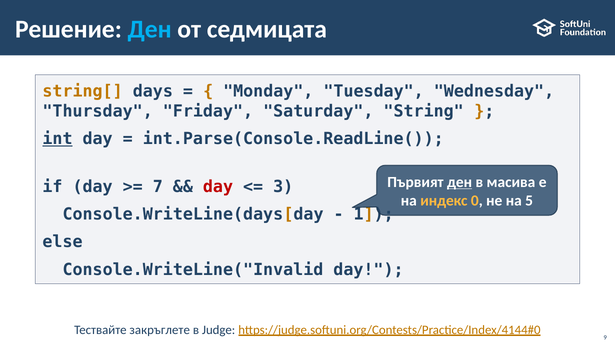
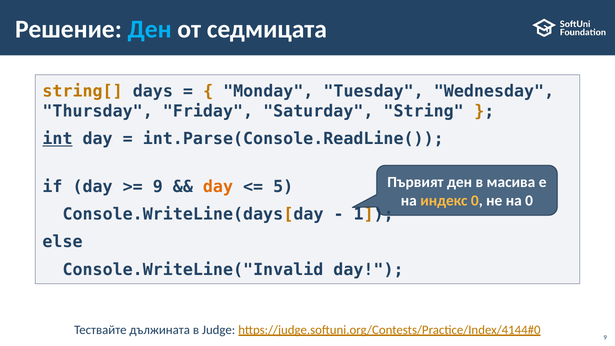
ден at (460, 182) underline: present -> none
7 at (158, 187): 7 -> 9
day at (218, 187) colour: red -> orange
3: 3 -> 5
на 5: 5 -> 0
закръглете: закръглете -> дължината
